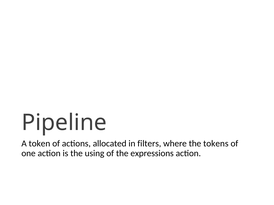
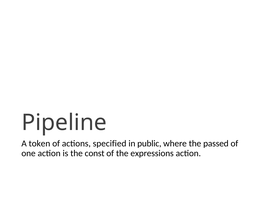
allocated: allocated -> specified
filters: filters -> public
tokens: tokens -> passed
using: using -> const
